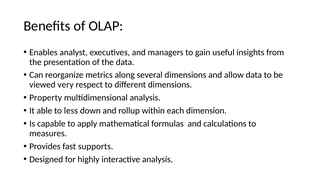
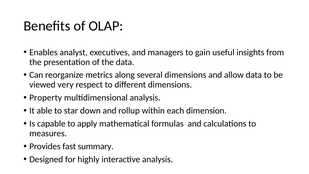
less: less -> star
supports: supports -> summary
